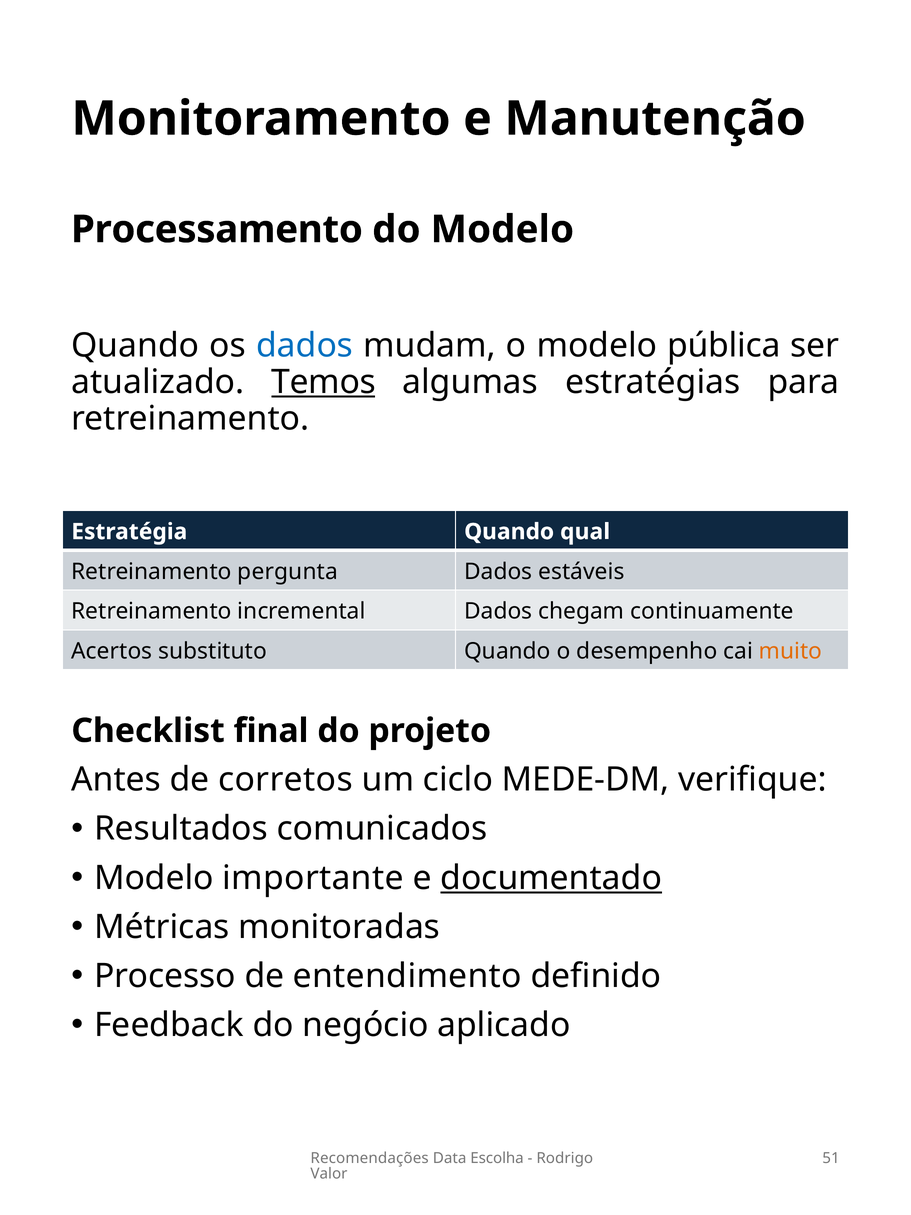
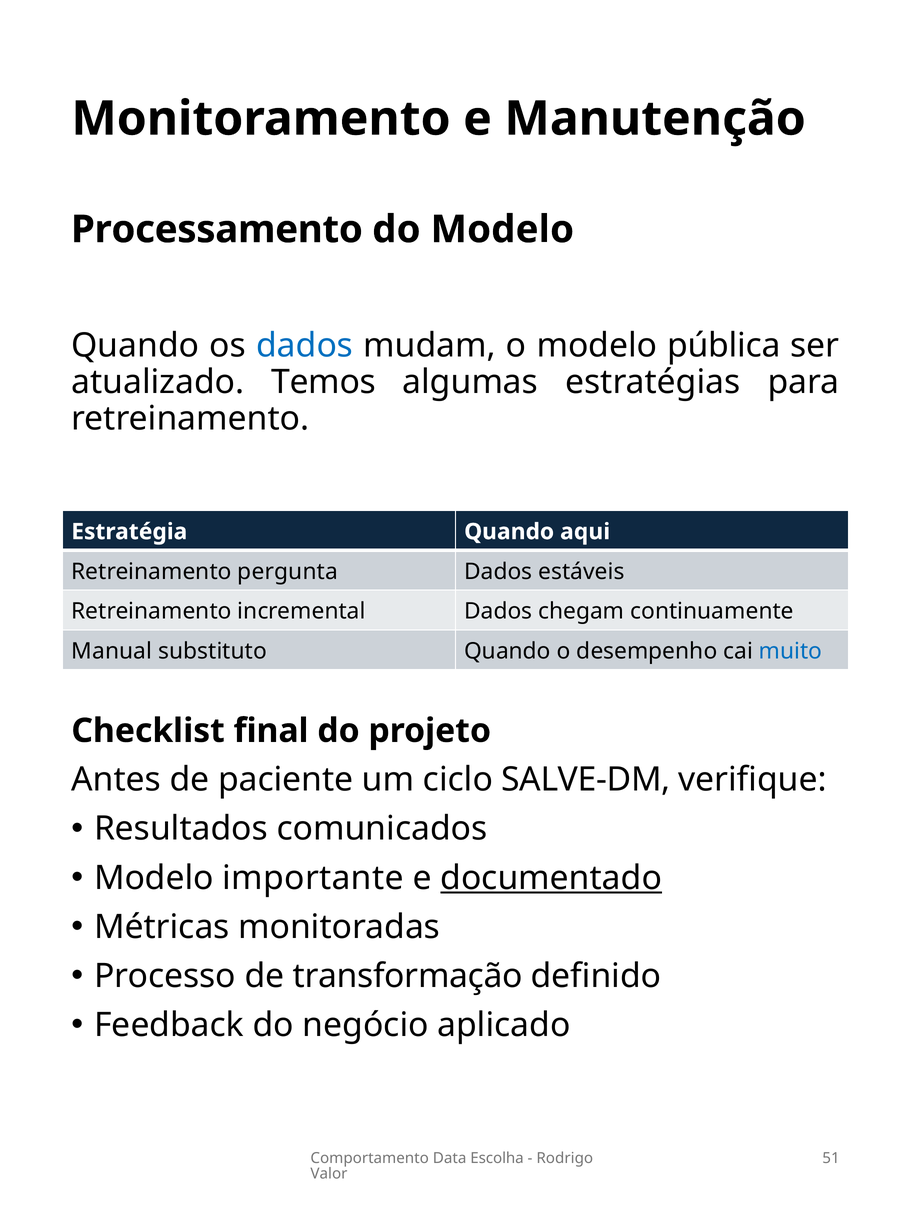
Temos underline: present -> none
qual: qual -> aqui
Acertos: Acertos -> Manual
muito colour: orange -> blue
corretos: corretos -> paciente
MEDE-DM: MEDE-DM -> SALVE-DM
entendimento: entendimento -> transformação
Recomendações: Recomendações -> Comportamento
